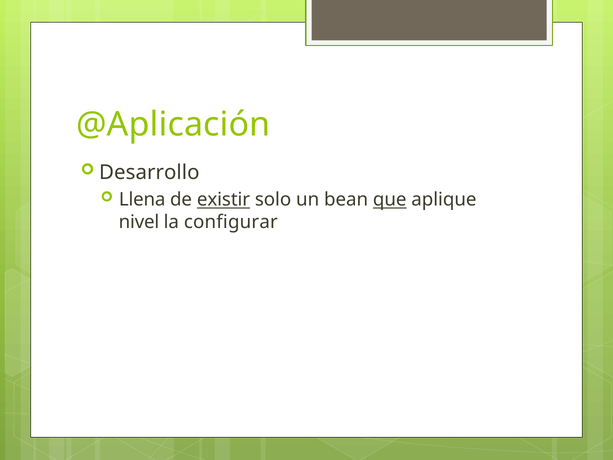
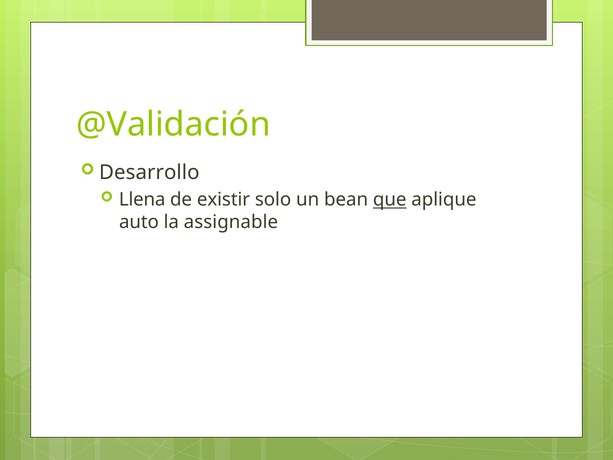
@Aplicación: @Aplicación -> @Validación
existir underline: present -> none
nivel: nivel -> auto
configurar: configurar -> assignable
